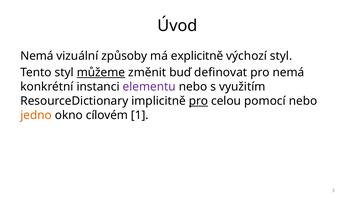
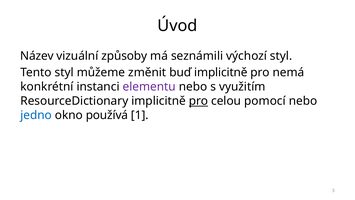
Nemá at (37, 56): Nemá -> Název
explicitně: explicitně -> seznámili
můžeme underline: present -> none
buď definovat: definovat -> implicitně
jedno colour: orange -> blue
cílovém: cílovém -> používá
